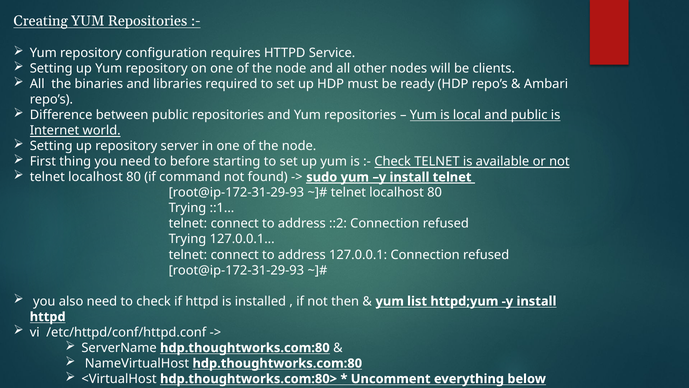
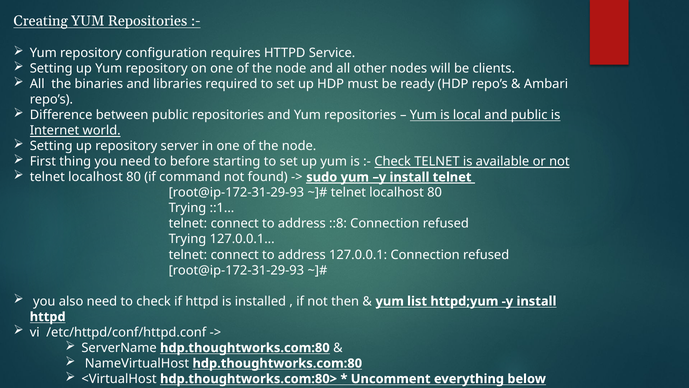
::2: ::2 -> ::8
